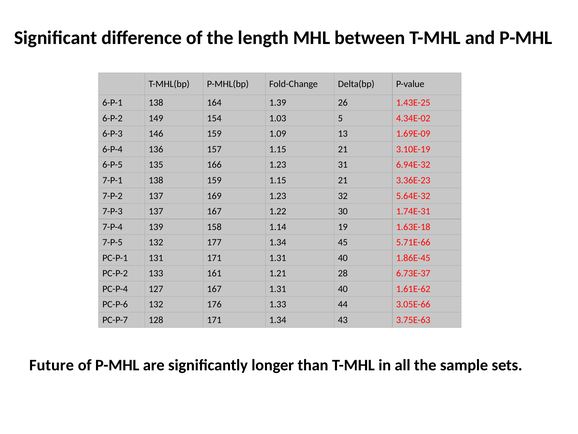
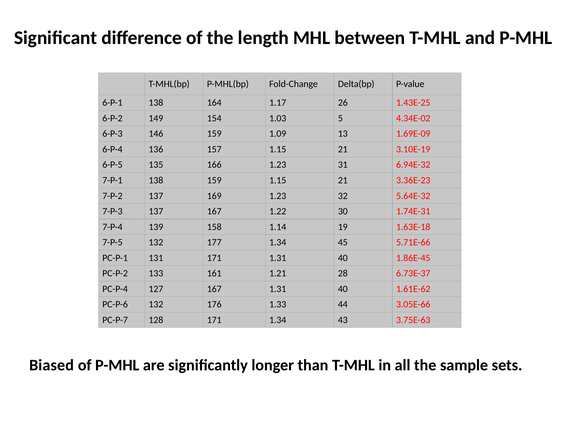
1.39: 1.39 -> 1.17
Future: Future -> Biased
